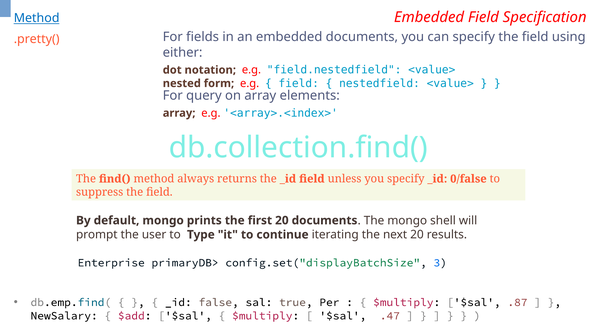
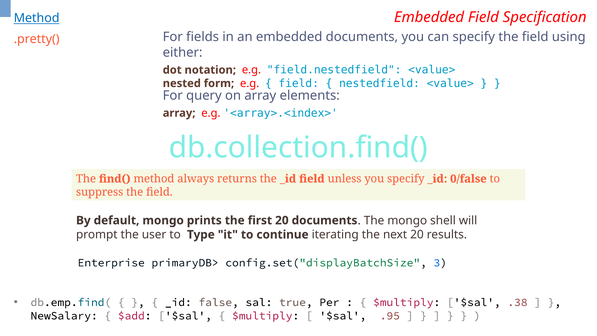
.87: .87 -> .38
.47: .47 -> .95
